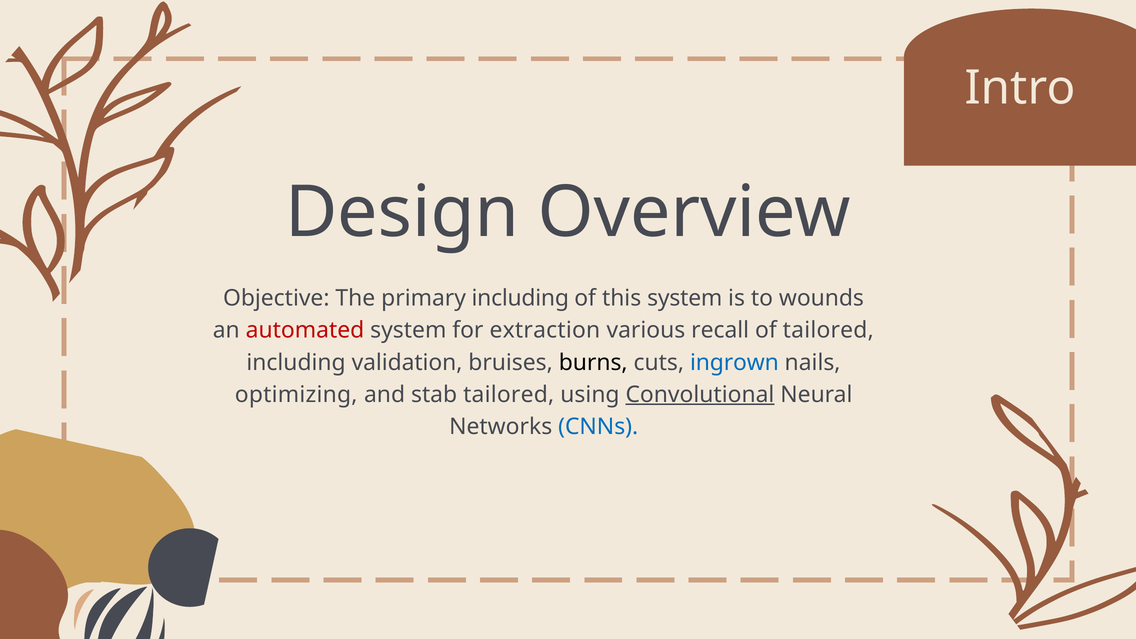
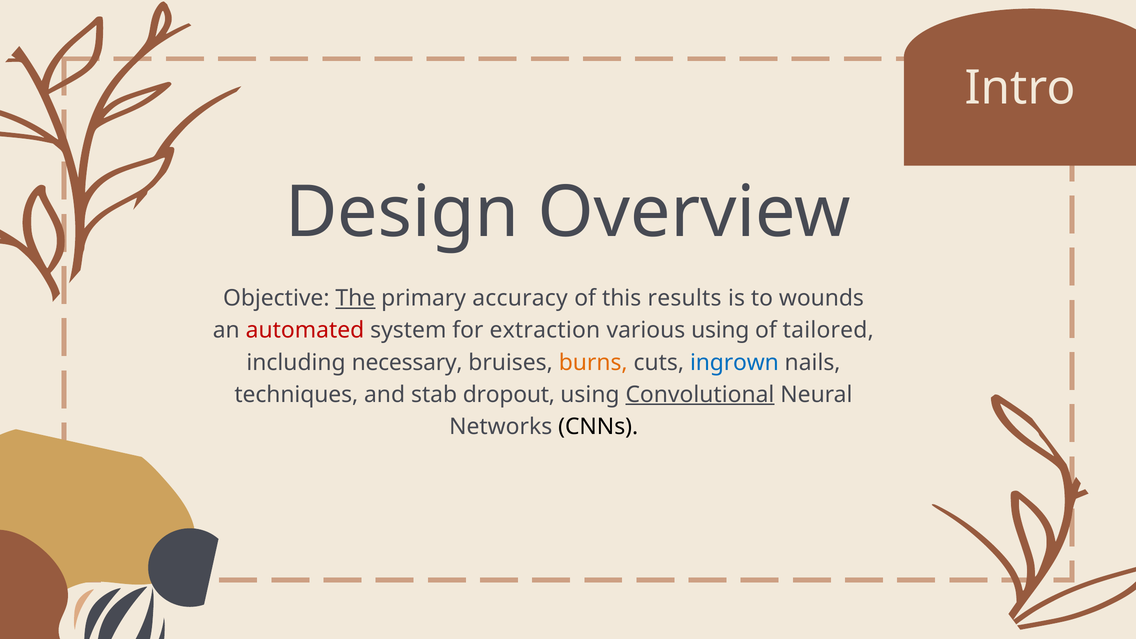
The underline: none -> present
primary including: including -> accuracy
this system: system -> results
various recall: recall -> using
validation: validation -> necessary
burns colour: black -> orange
optimizing: optimizing -> techniques
stab tailored: tailored -> dropout
CNNs colour: blue -> black
